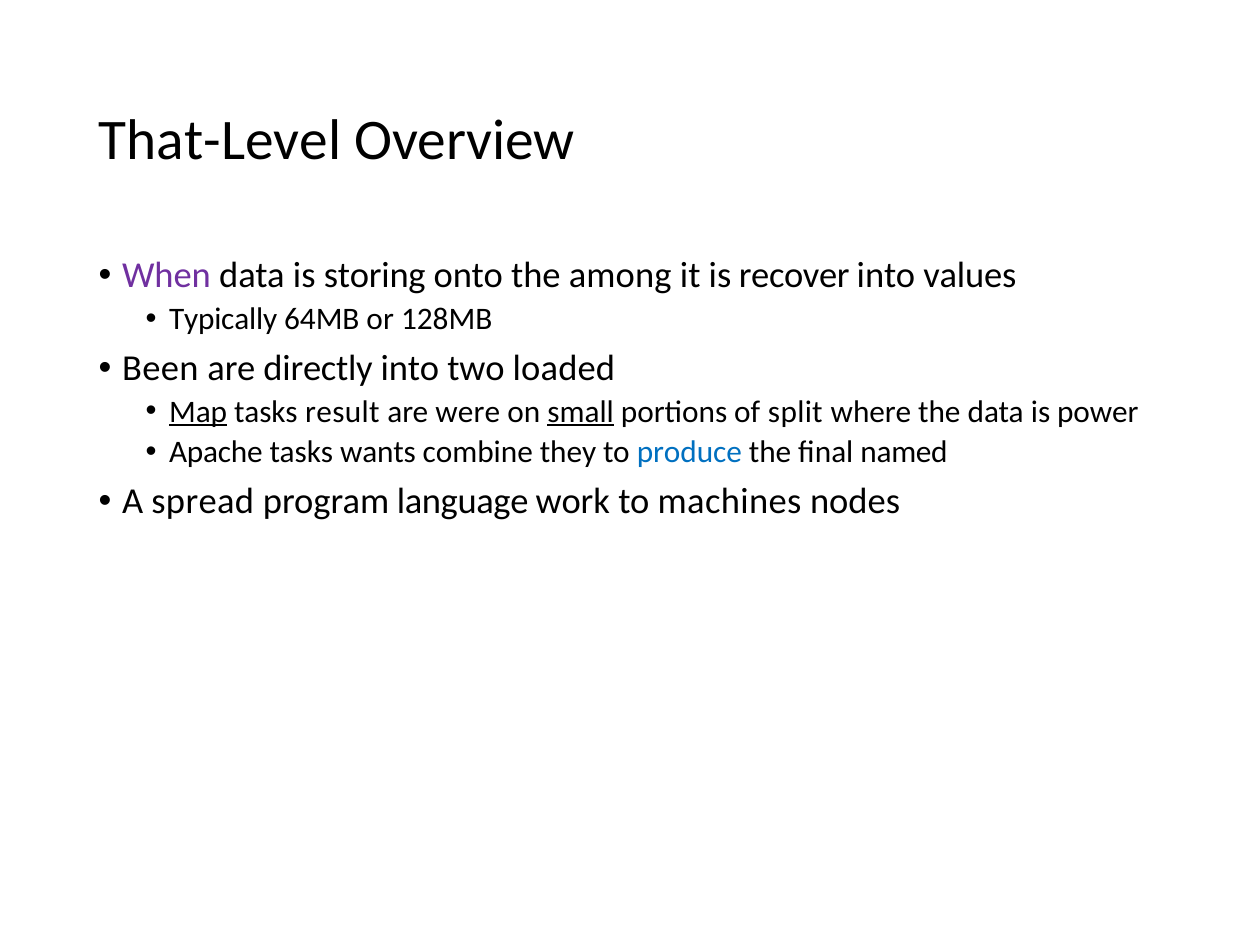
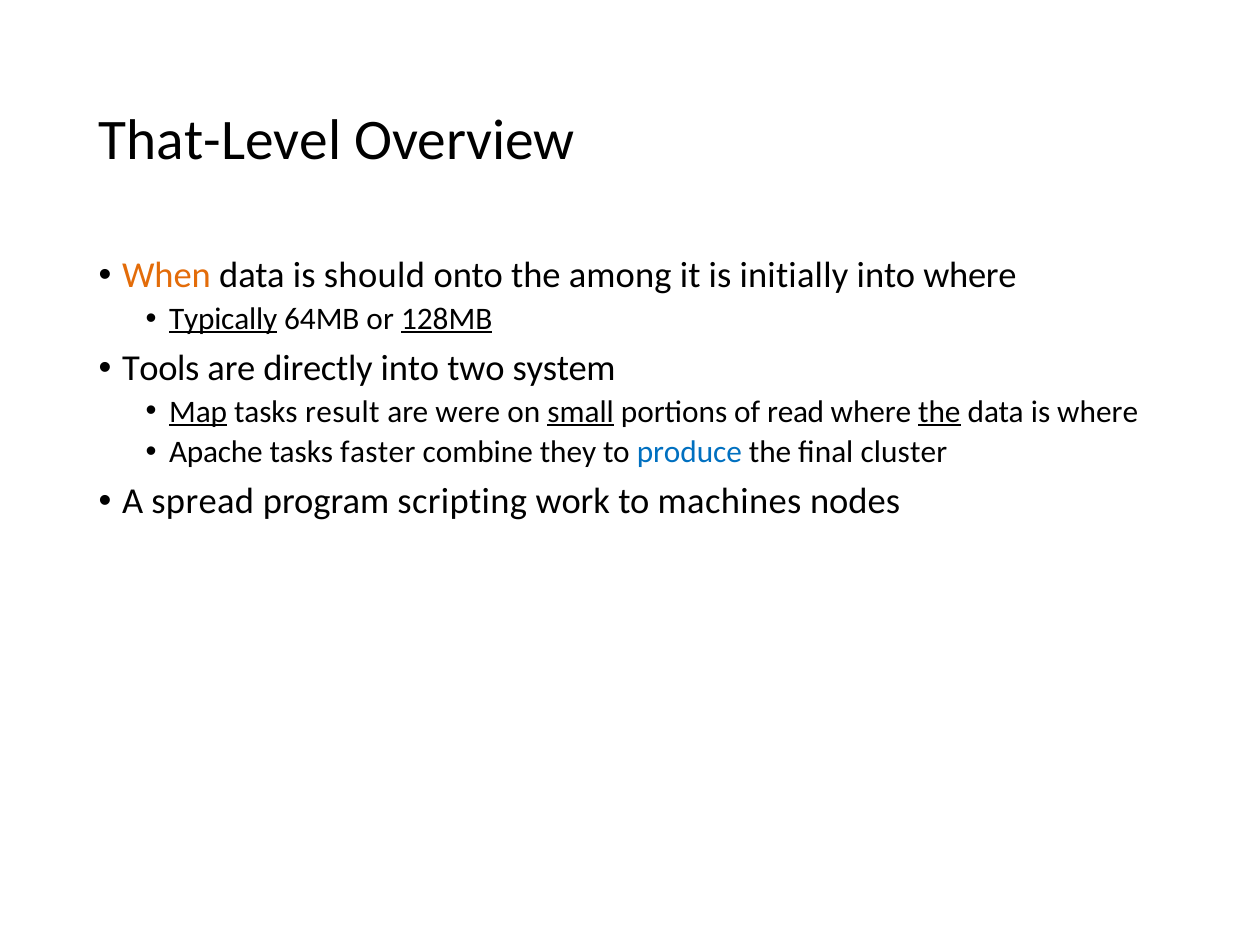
When colour: purple -> orange
storing: storing -> should
recover: recover -> initially
into values: values -> where
Typically underline: none -> present
128MB underline: none -> present
Been: Been -> Tools
loaded: loaded -> system
split: split -> read
the at (939, 412) underline: none -> present
is power: power -> where
wants: wants -> faster
named: named -> cluster
language: language -> scripting
